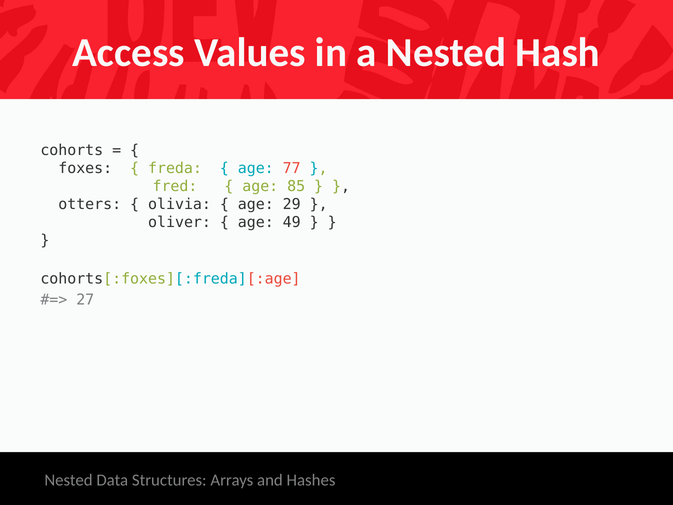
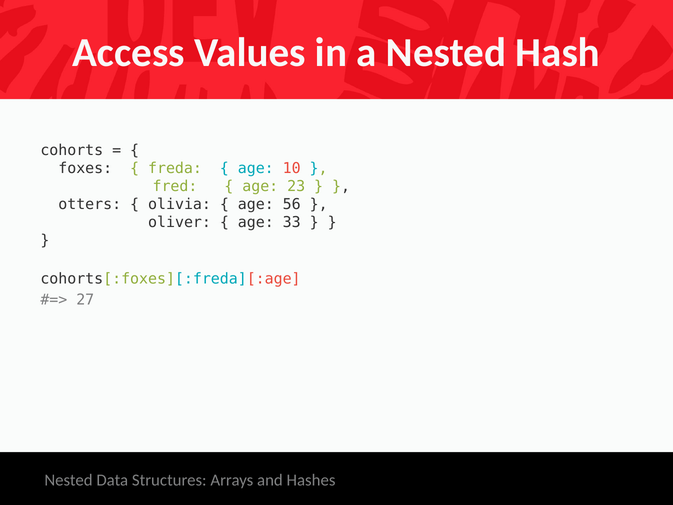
77: 77 -> 10
85: 85 -> 23
29: 29 -> 56
49: 49 -> 33
